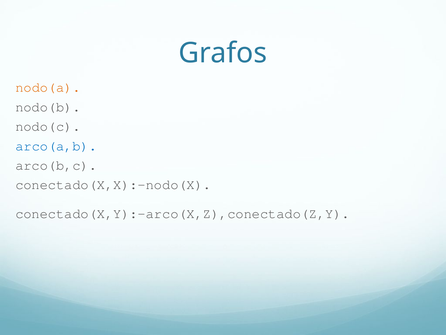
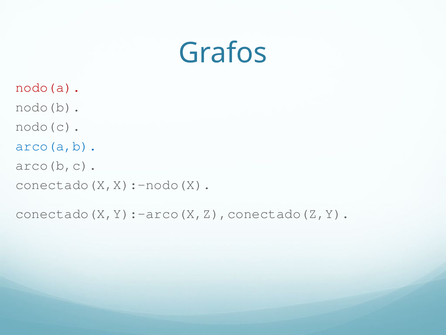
nodo(a colour: orange -> red
